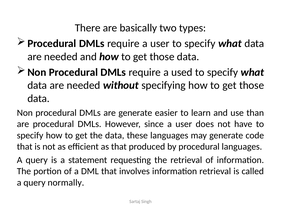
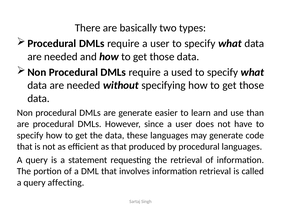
normally: normally -> affecting
